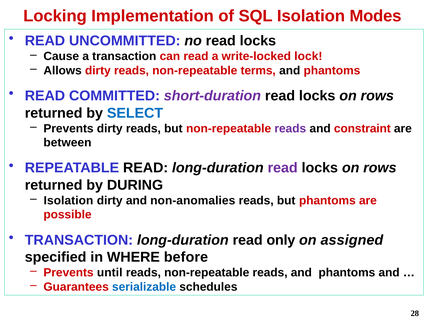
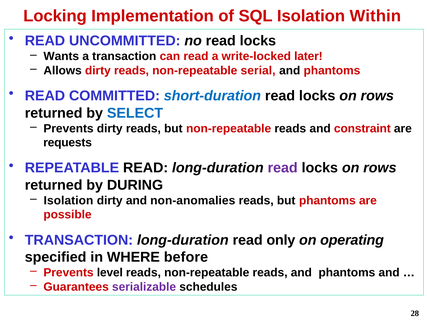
Modes: Modes -> Within
Cause: Cause -> Wants
lock: lock -> later
terms: terms -> serial
short-duration colour: purple -> blue
reads at (290, 129) colour: purple -> black
between: between -> requests
assigned: assigned -> operating
until: until -> level
serializable colour: blue -> purple
